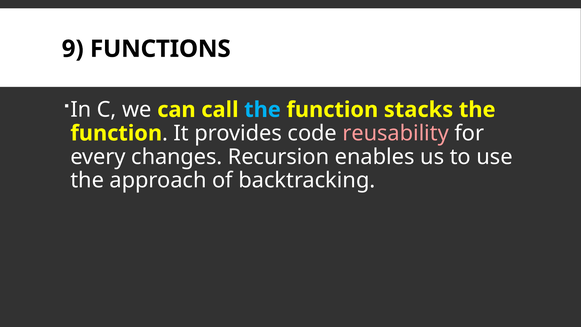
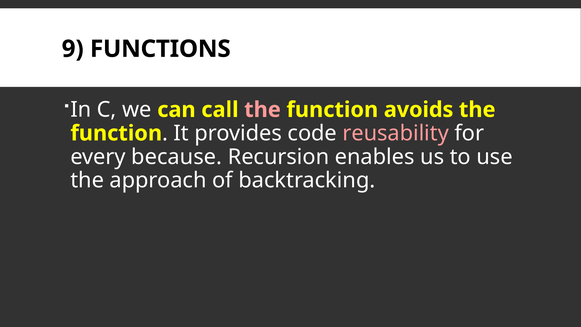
the at (262, 110) colour: light blue -> pink
stacks: stacks -> avoids
changes: changes -> because
